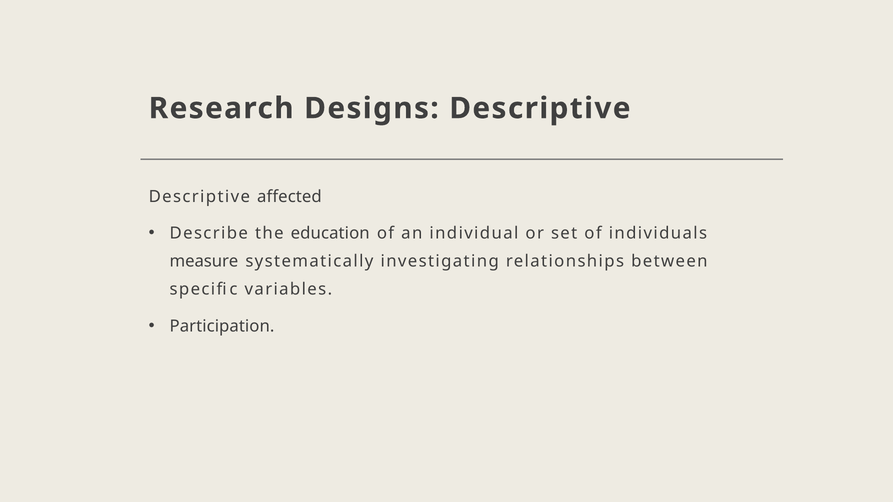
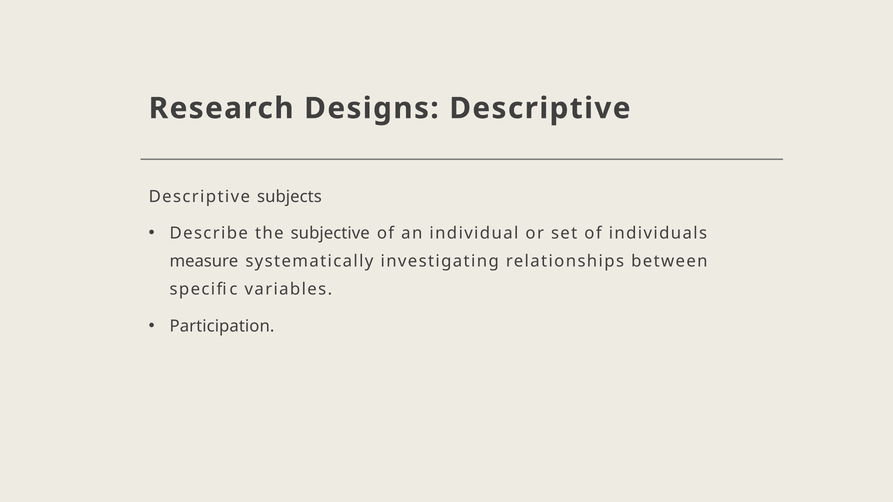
affected: affected -> subjects
education: education -> subjective
